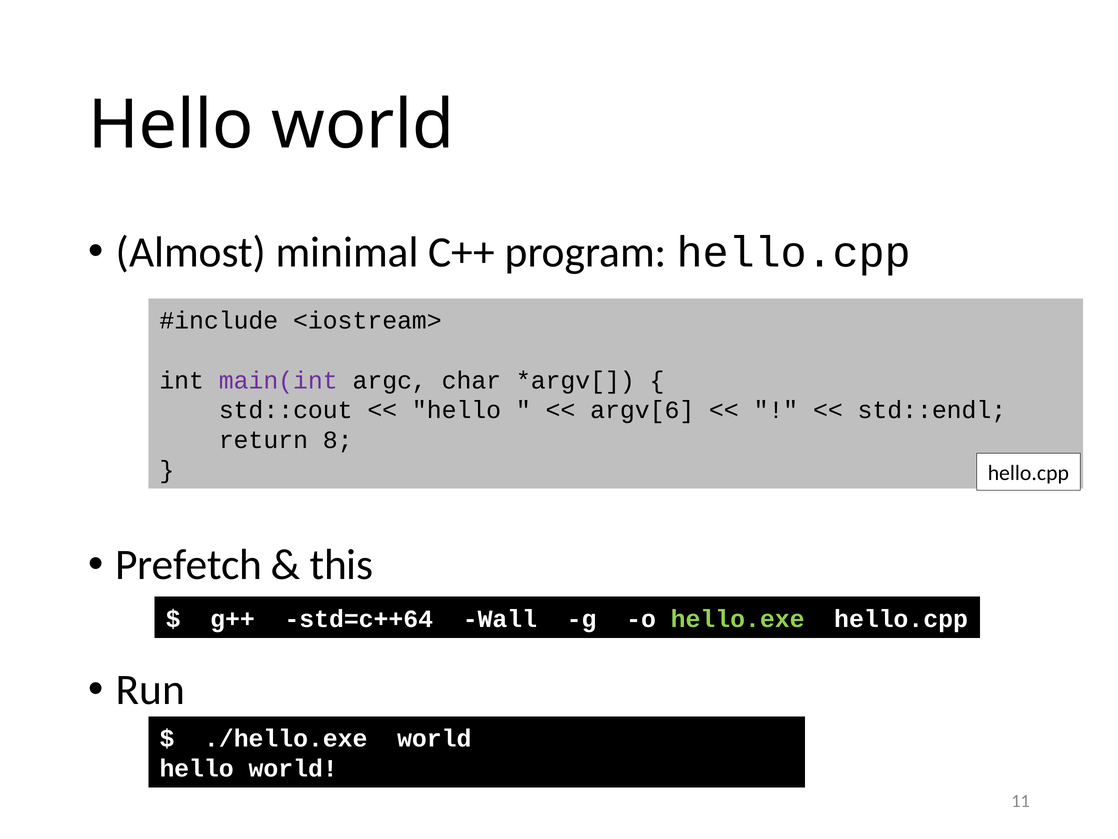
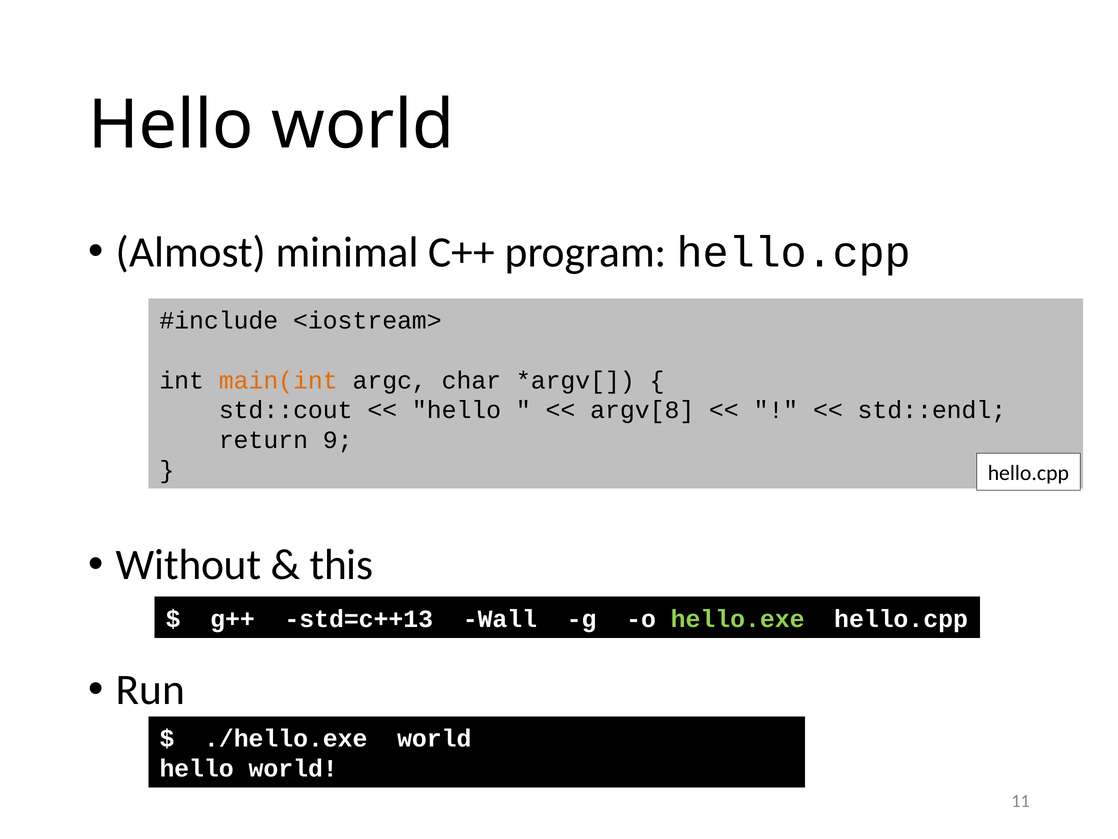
main(int colour: purple -> orange
argv[6: argv[6 -> argv[8
8: 8 -> 9
Prefetch: Prefetch -> Without
std=c++64: std=c++64 -> std=c++13
